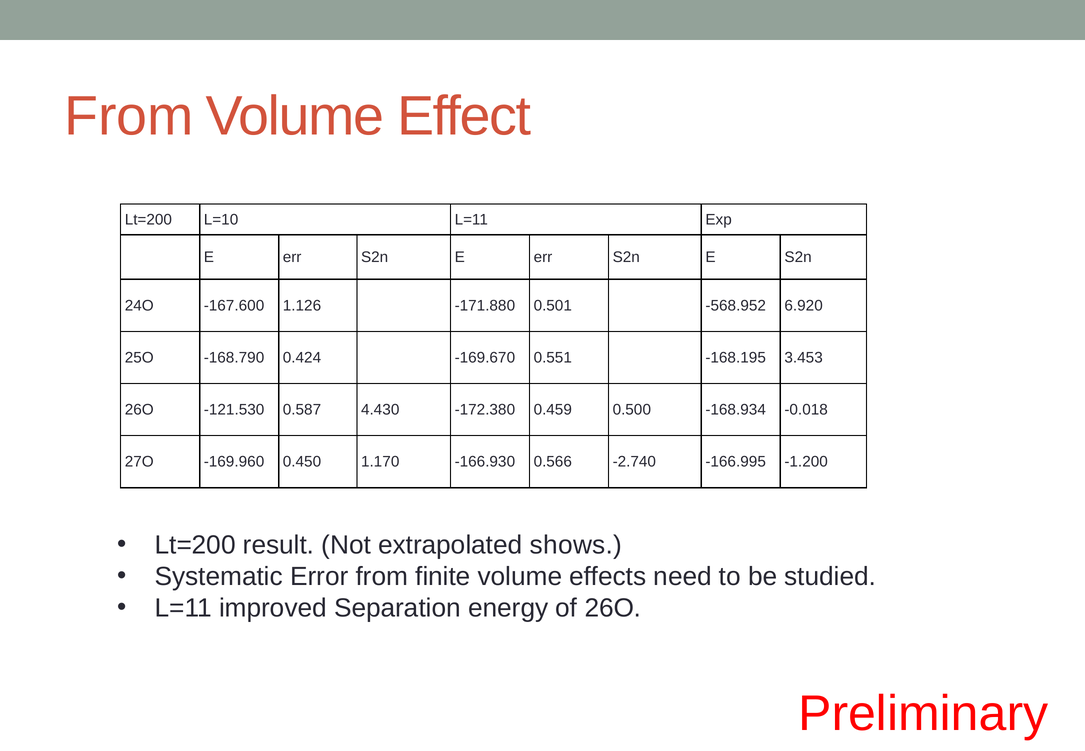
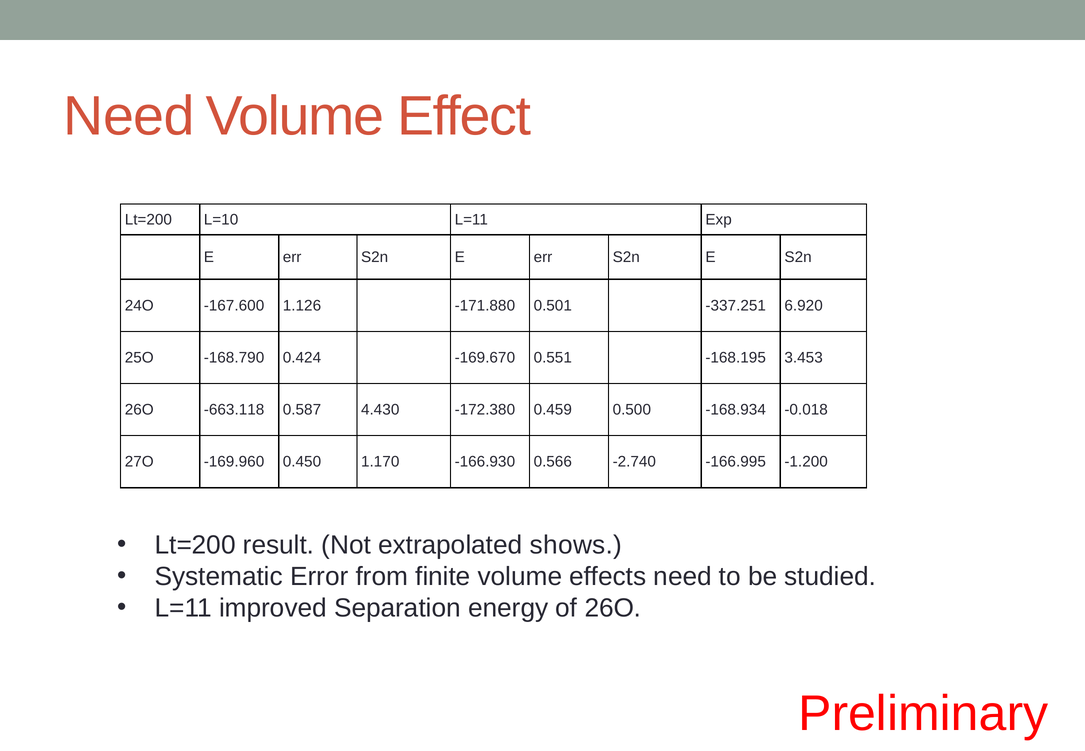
From at (129, 117): From -> Need
-568.952: -568.952 -> -337.251
-121.530: -121.530 -> -663.118
